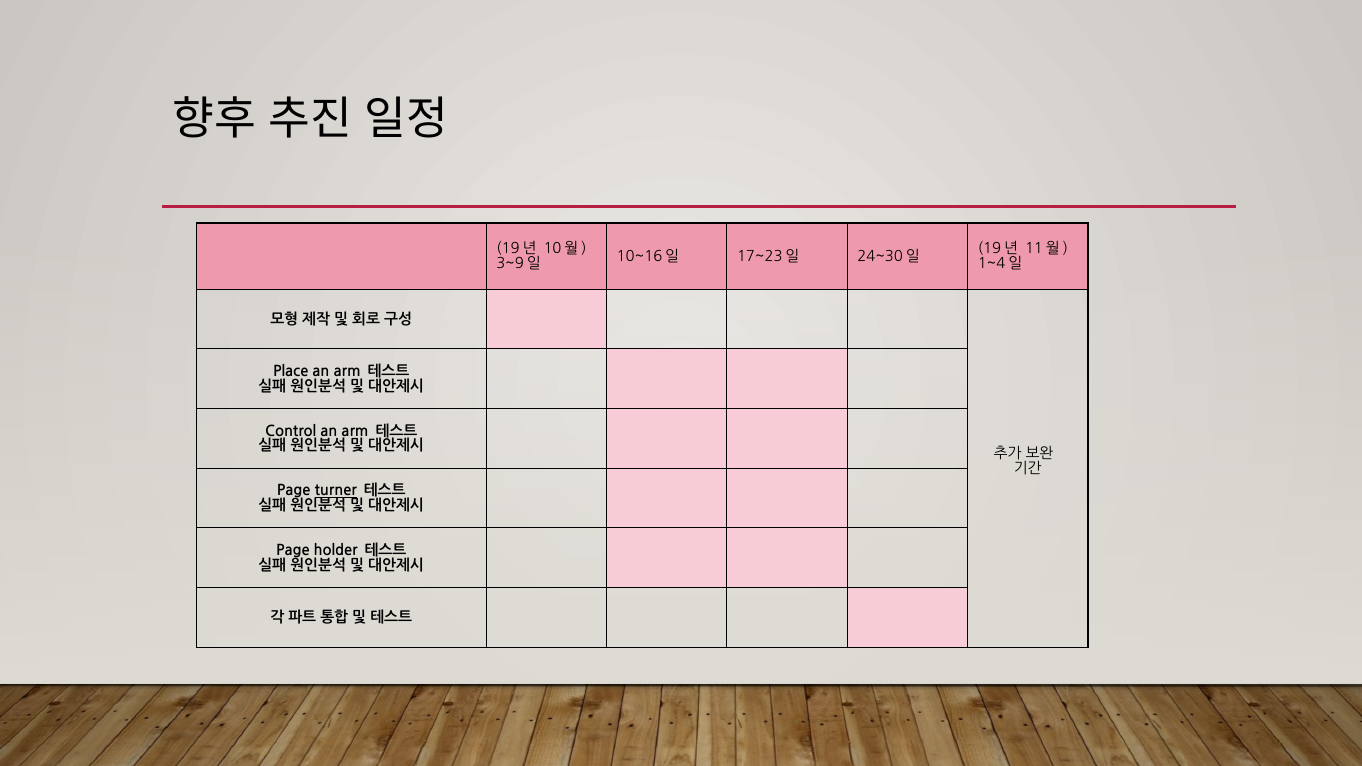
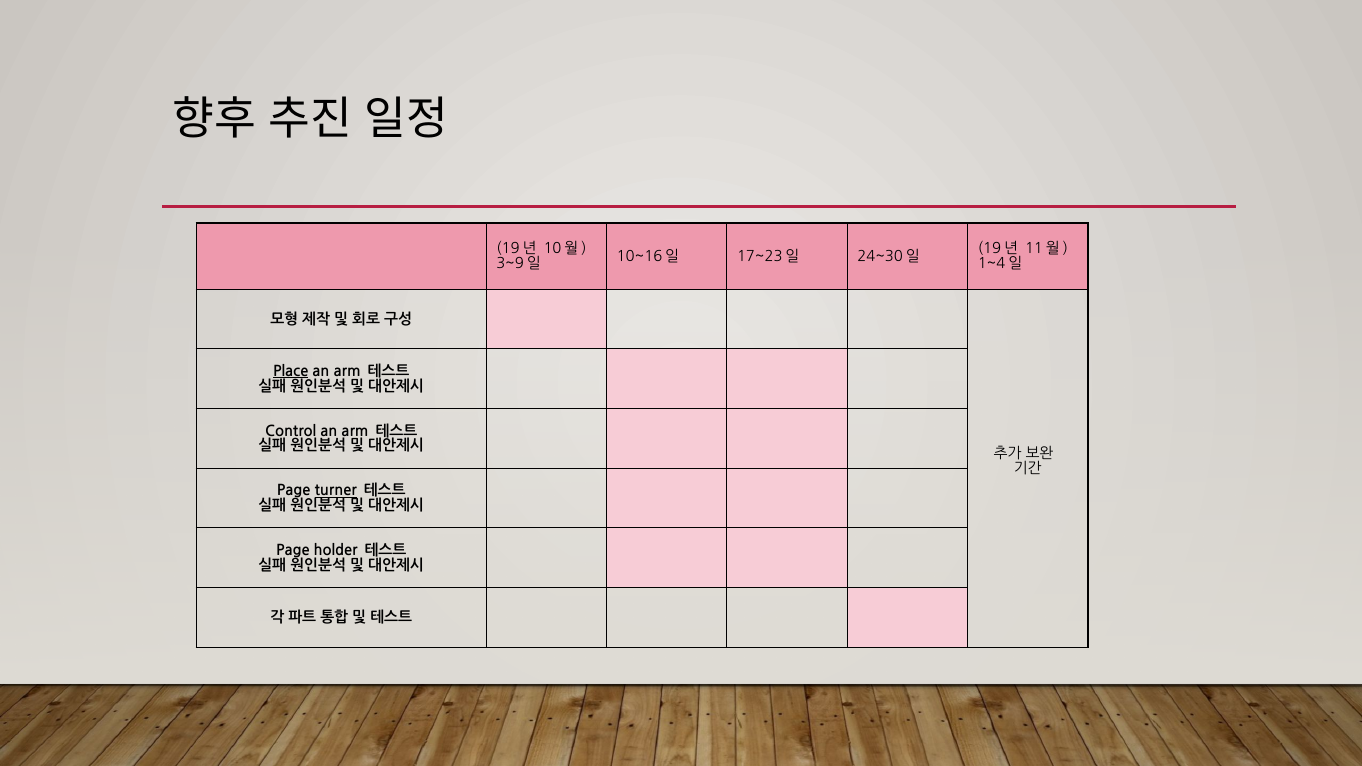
Place underline: none -> present
